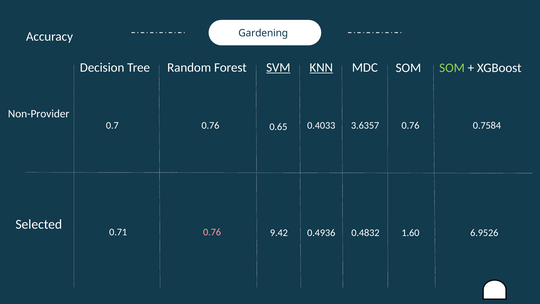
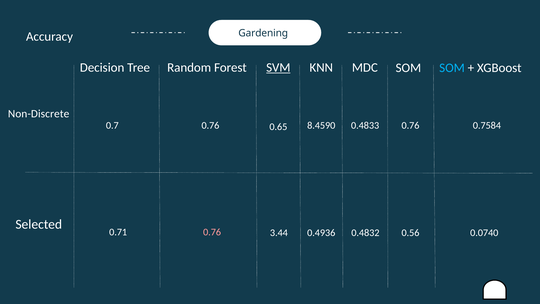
KNN underline: present -> none
SOM at (452, 68) colour: light green -> light blue
Non-Provider: Non-Provider -> Non-Discrete
0.4033: 0.4033 -> 8.4590
3.6357: 3.6357 -> 0.4833
1.60: 1.60 -> 0.56
6.9526: 6.9526 -> 0.0740
9.42: 9.42 -> 3.44
